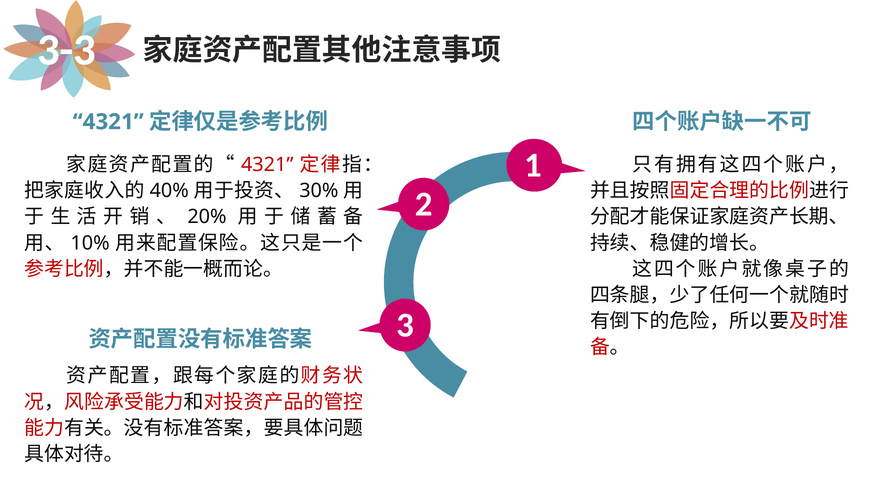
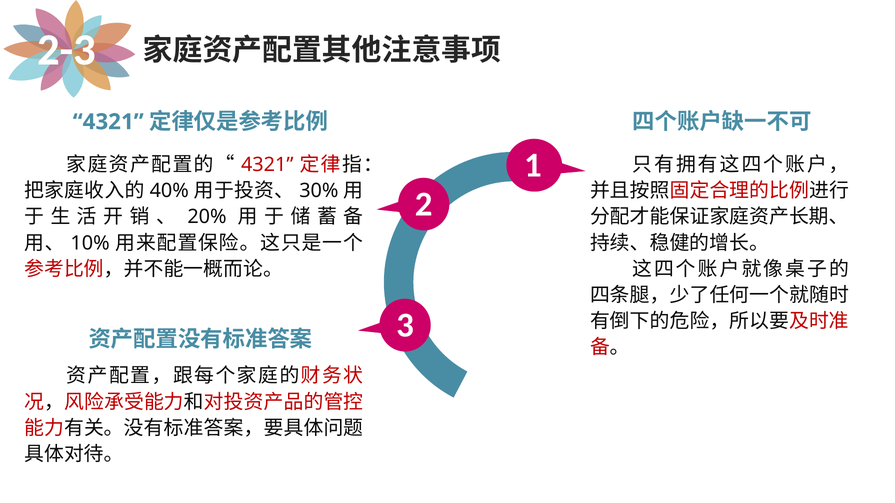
3-3: 3-3 -> 2-3
